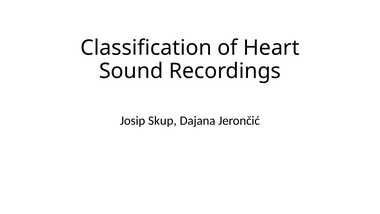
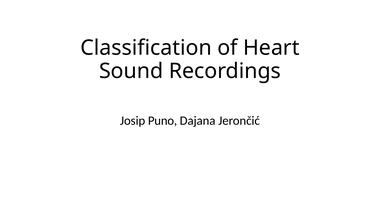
Skup: Skup -> Puno
